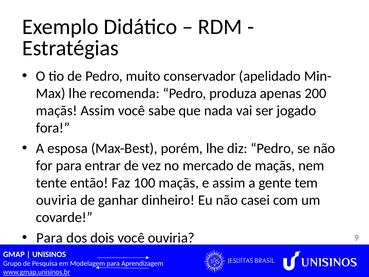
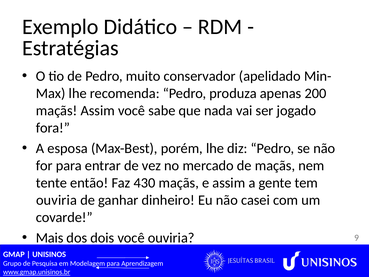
100: 100 -> 430
Para at (50, 238): Para -> Mais
